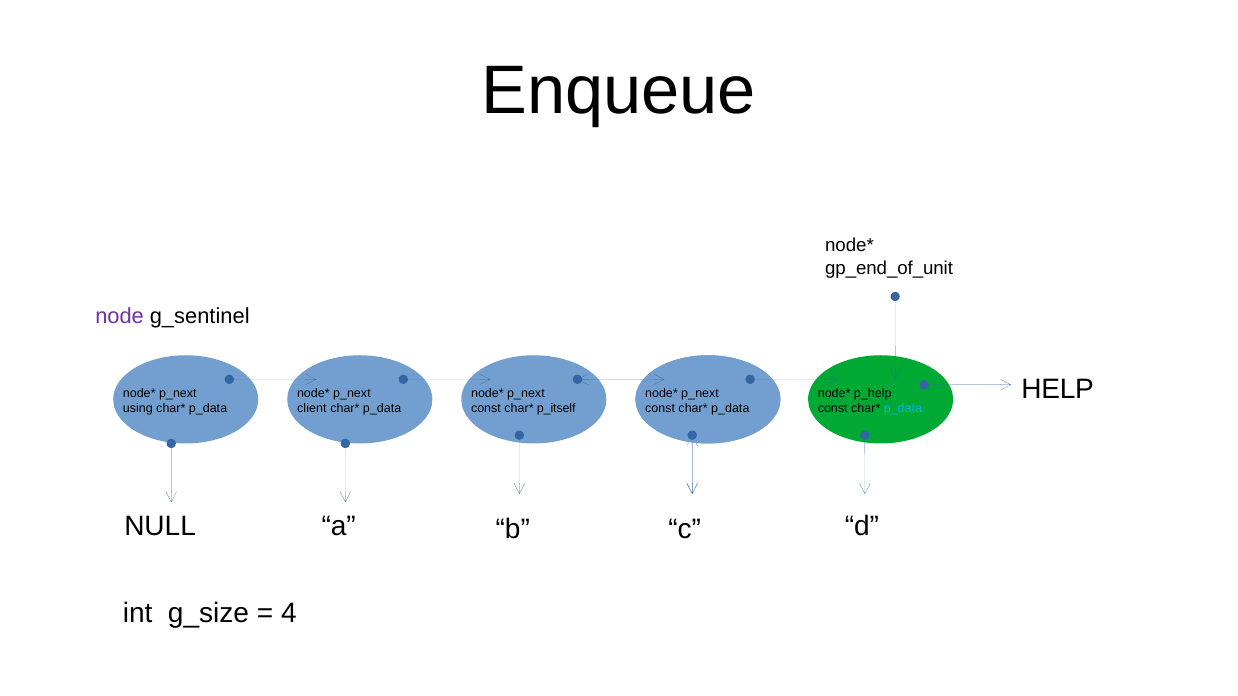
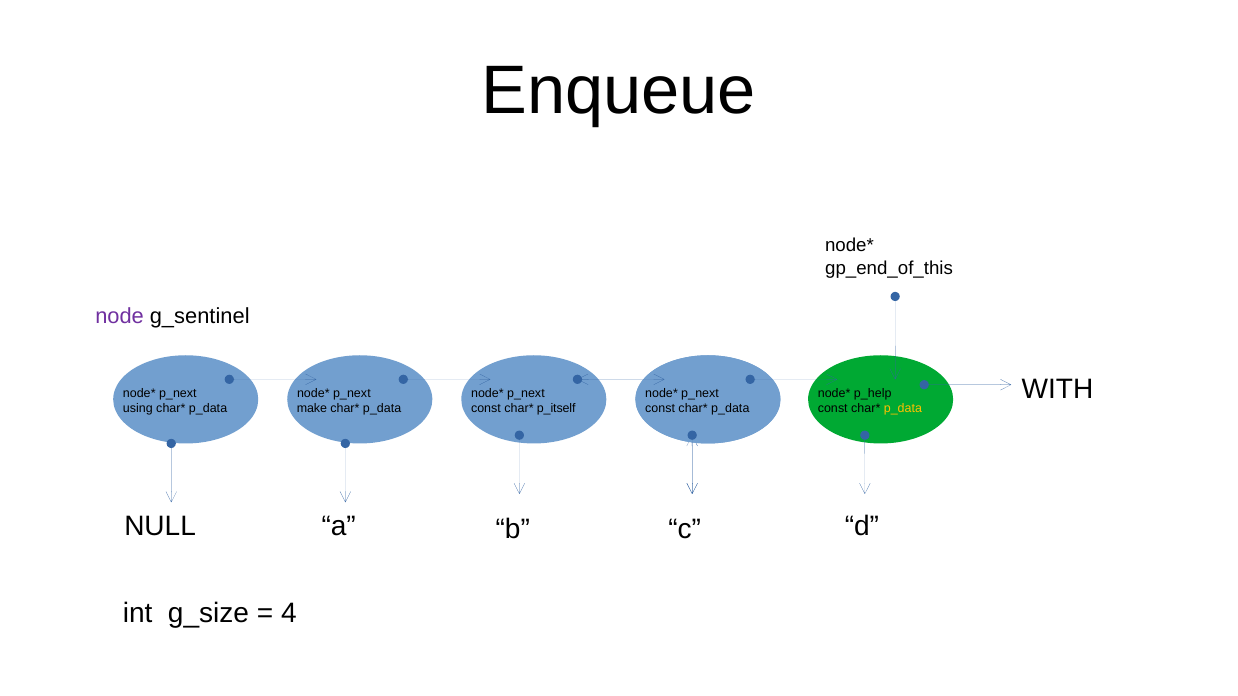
gp_end_of_unit: gp_end_of_unit -> gp_end_of_this
HELP: HELP -> WITH
client: client -> make
p_data at (903, 408) colour: light blue -> yellow
